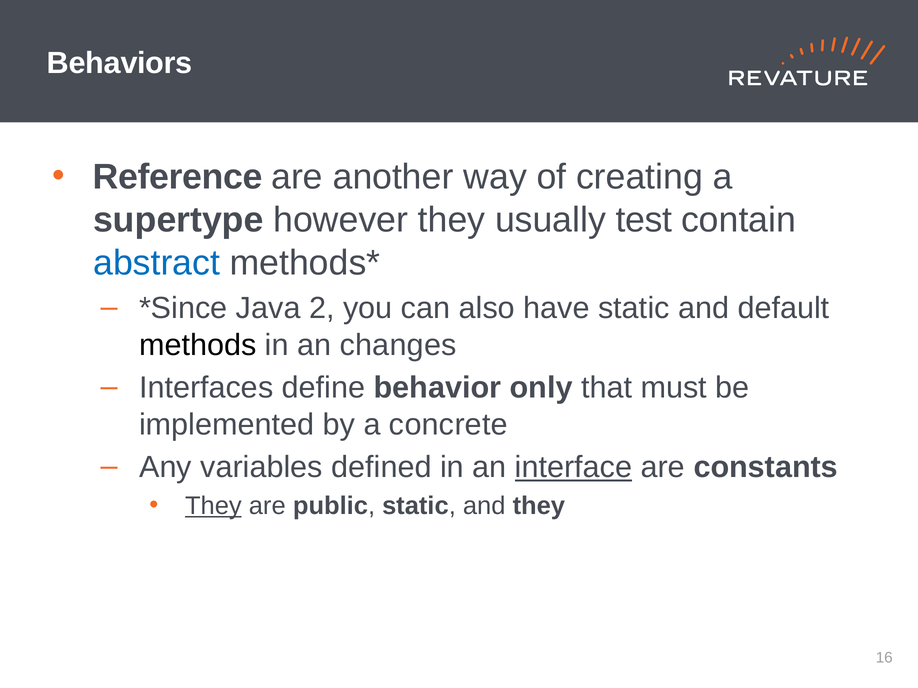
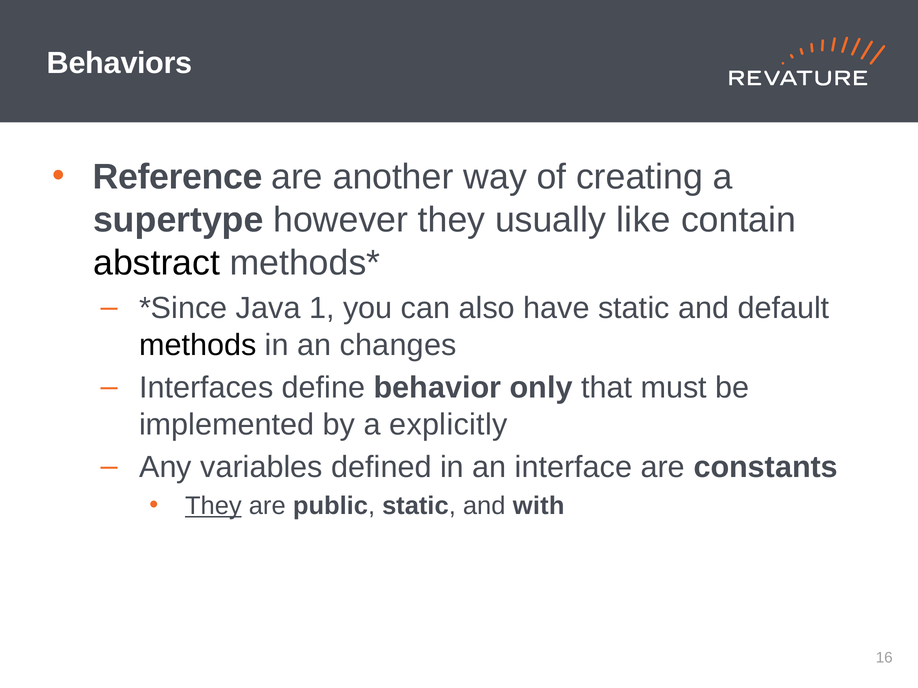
test: test -> like
abstract colour: blue -> black
2: 2 -> 1
concrete: concrete -> explicitly
interface underline: present -> none
and they: they -> with
